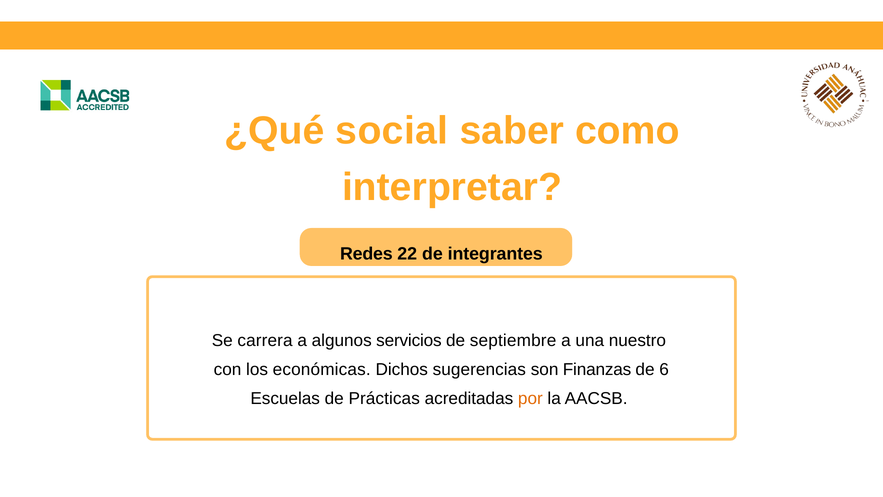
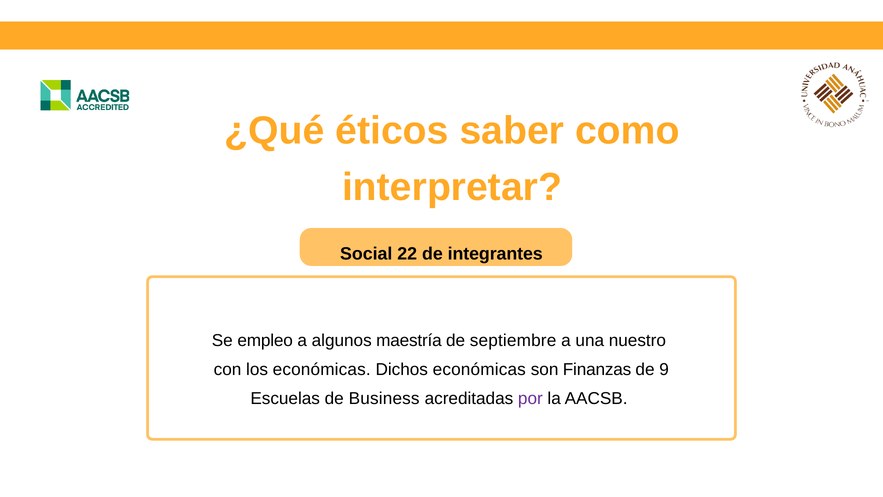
social: social -> éticos
Redes: Redes -> Social
carrera: carrera -> empleo
servicios: servicios -> maestría
Dichos sugerencias: sugerencias -> económicas
6: 6 -> 9
Prácticas: Prácticas -> Business
por colour: orange -> purple
